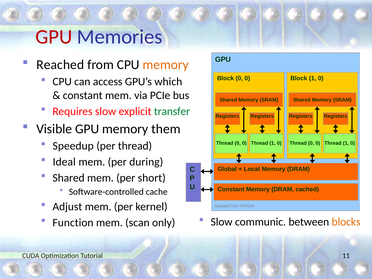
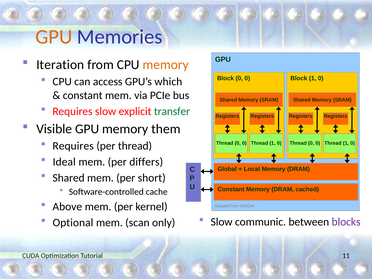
GPU at (54, 37) colour: red -> orange
Reached: Reached -> Iteration
Speedup at (73, 146): Speedup -> Requires
during: during -> differs
Adjust: Adjust -> Above
blocks colour: orange -> purple
Function: Function -> Optional
